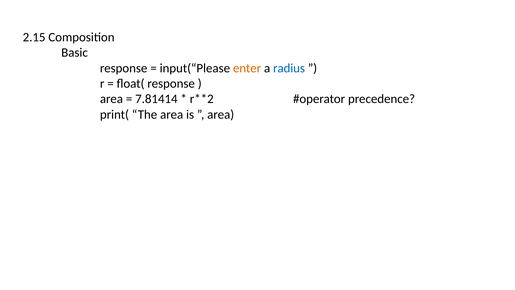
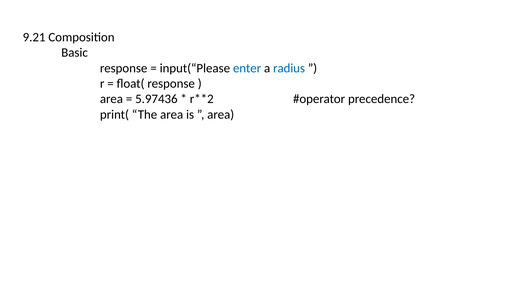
2.15: 2.15 -> 9.21
enter colour: orange -> blue
7.81414: 7.81414 -> 5.97436
